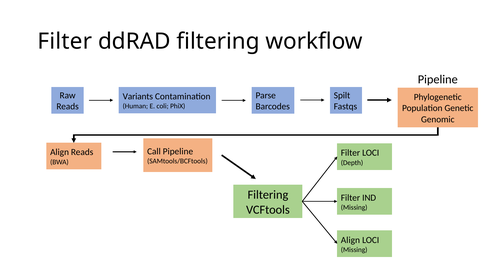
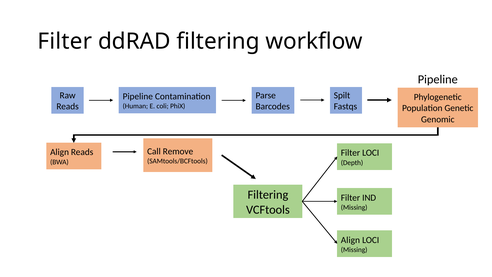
Variants at (138, 96): Variants -> Pipeline
Call Pipeline: Pipeline -> Remove
